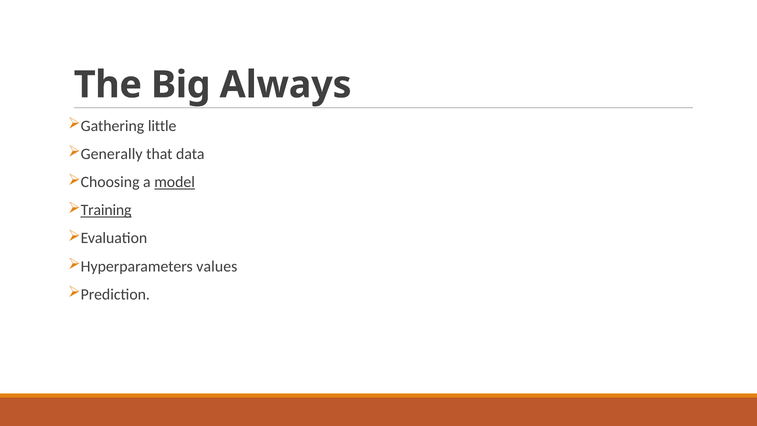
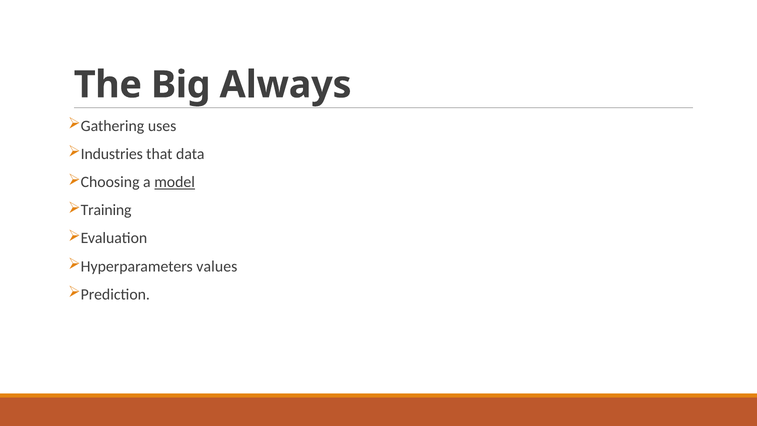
little: little -> uses
Generally: Generally -> Industries
Training underline: present -> none
